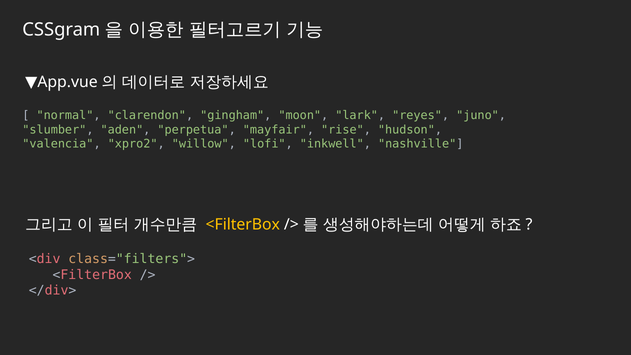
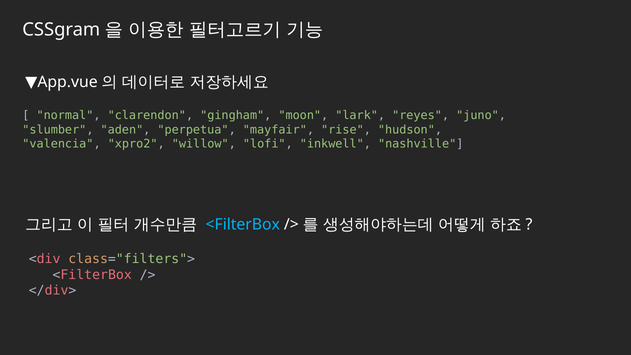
<FilterBox at (243, 224) colour: yellow -> light blue
